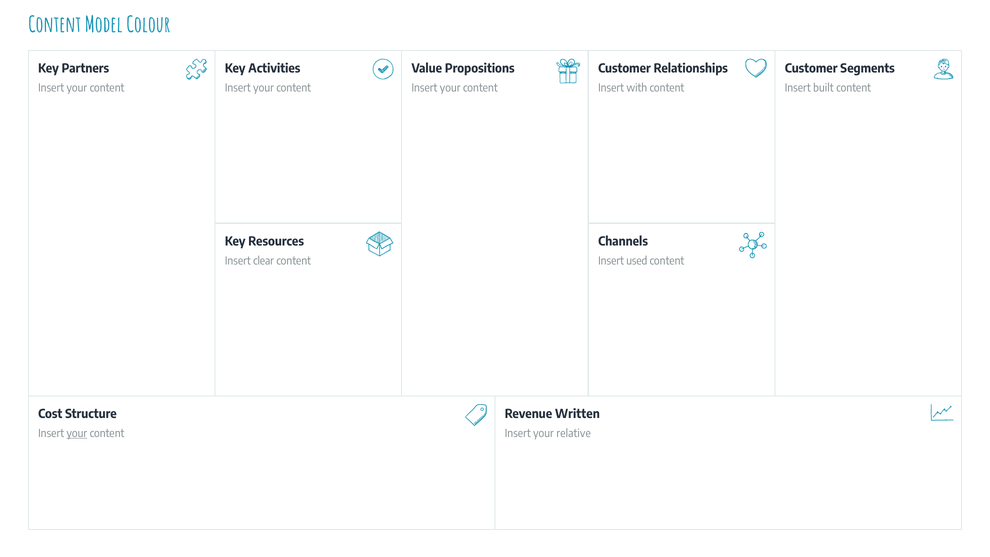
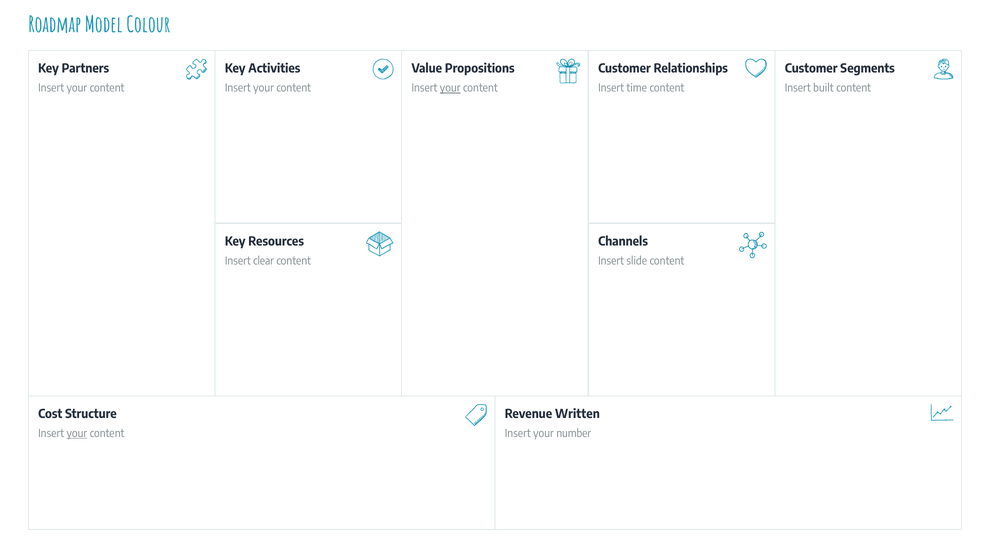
Content at (55, 25): Content -> Roadmap
your at (450, 88) underline: none -> present
with: with -> time
used: used -> slide
relative: relative -> number
